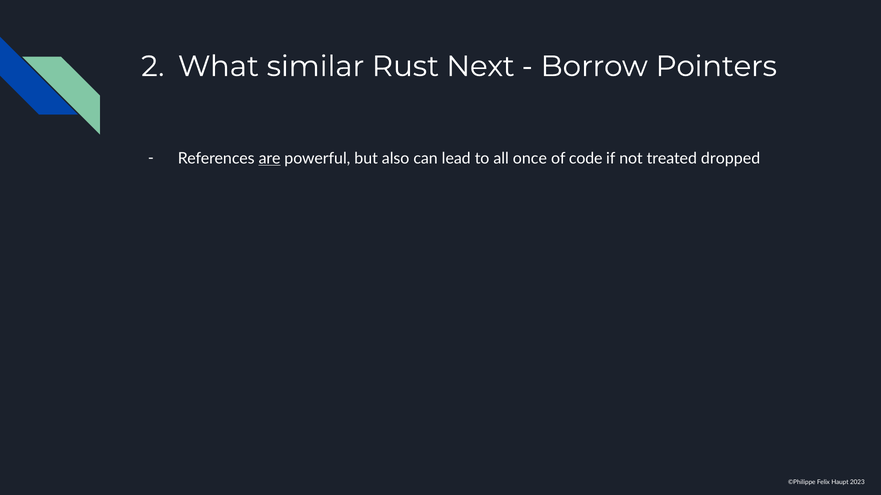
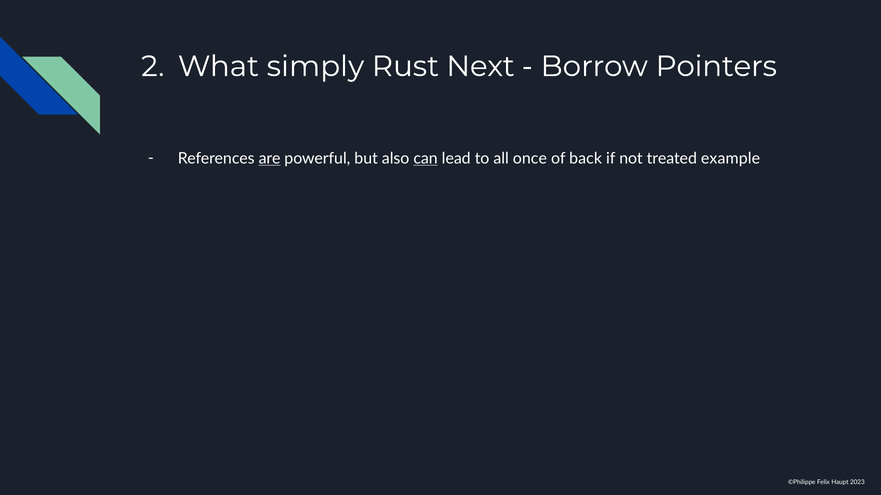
similar: similar -> simply
can underline: none -> present
code: code -> back
dropped: dropped -> example
